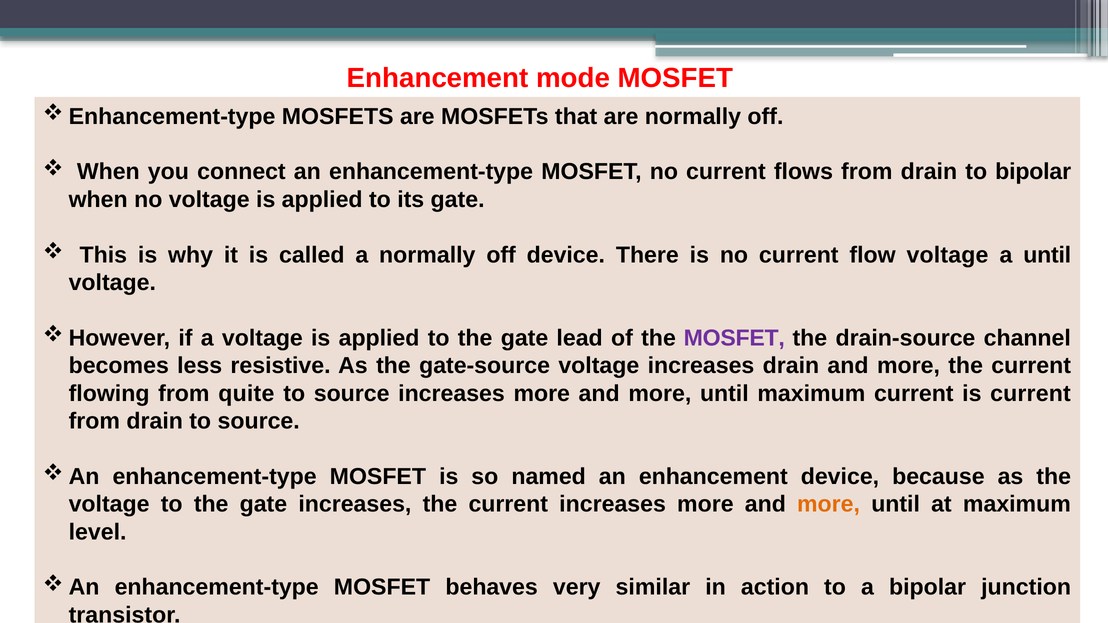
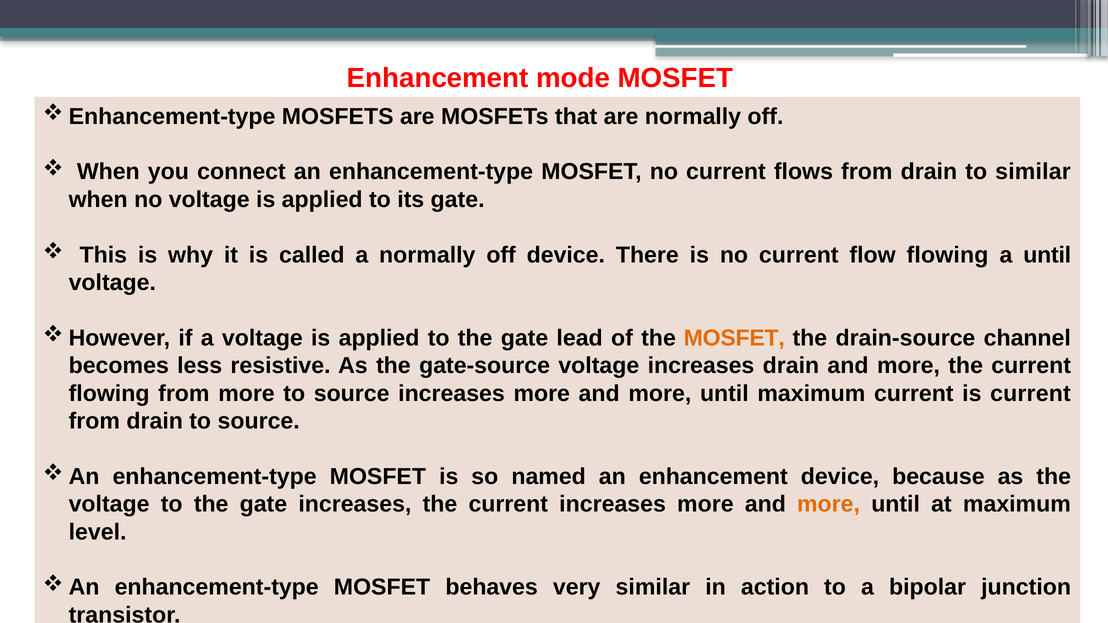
to bipolar: bipolar -> similar
flow voltage: voltage -> flowing
MOSFET at (734, 338) colour: purple -> orange
from quite: quite -> more
